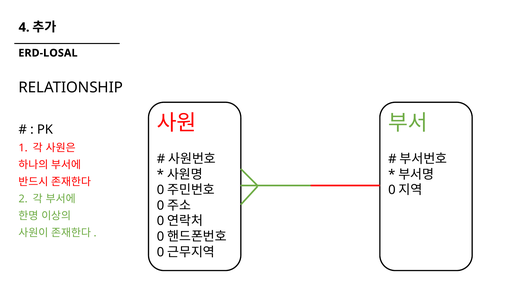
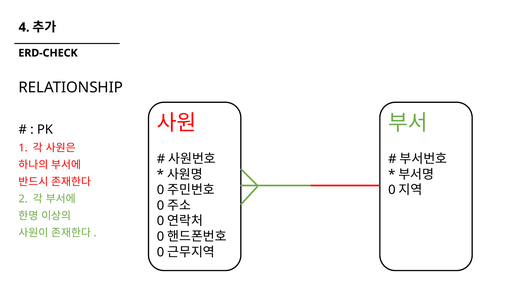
ERD-LOSAL: ERD-LOSAL -> ERD-CHECK
